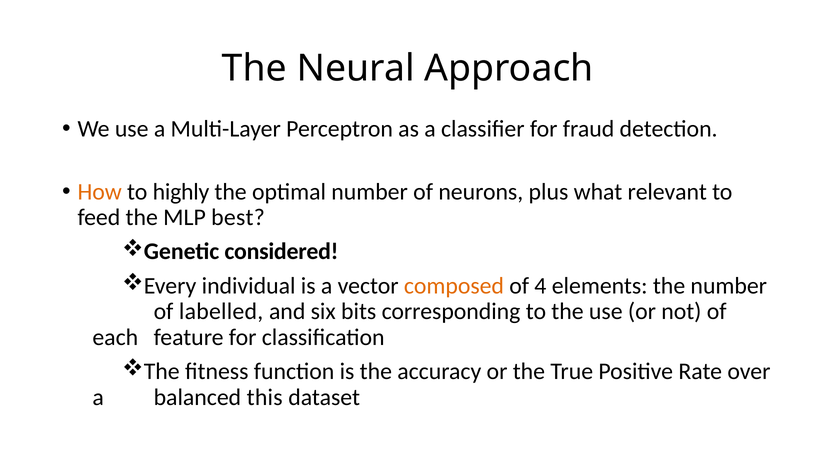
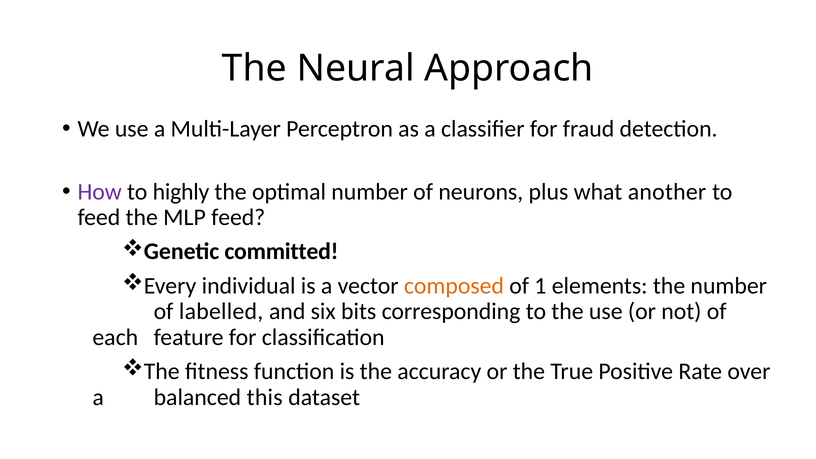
How colour: orange -> purple
relevant: relevant -> another
MLP best: best -> feed
considered: considered -> committed
4: 4 -> 1
